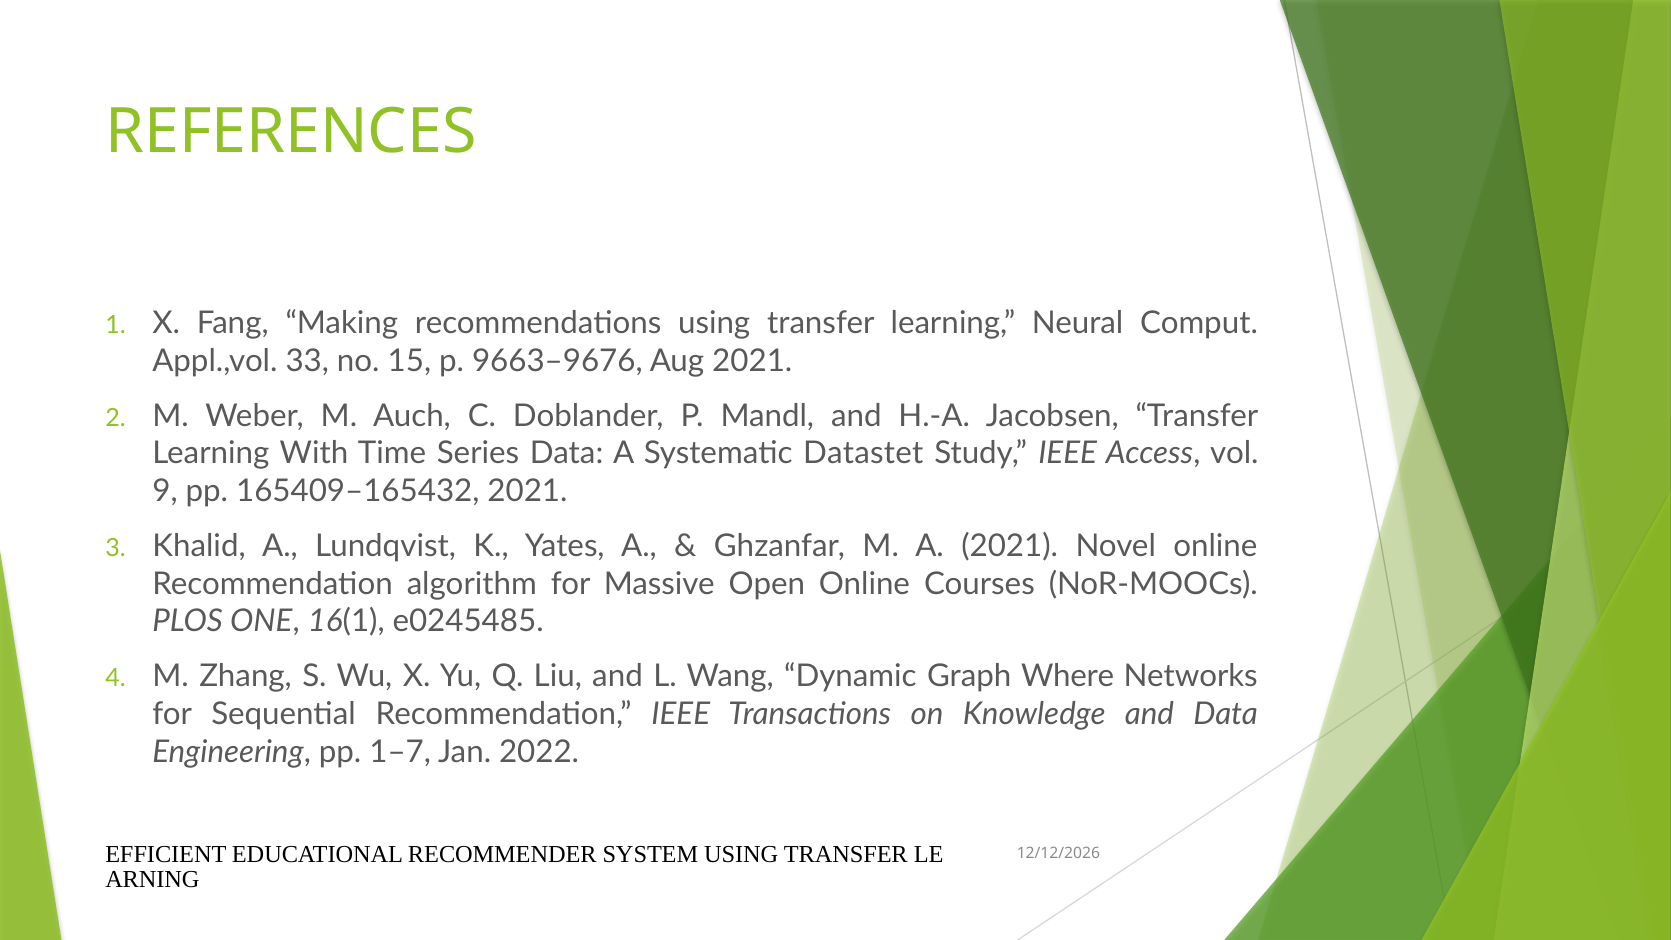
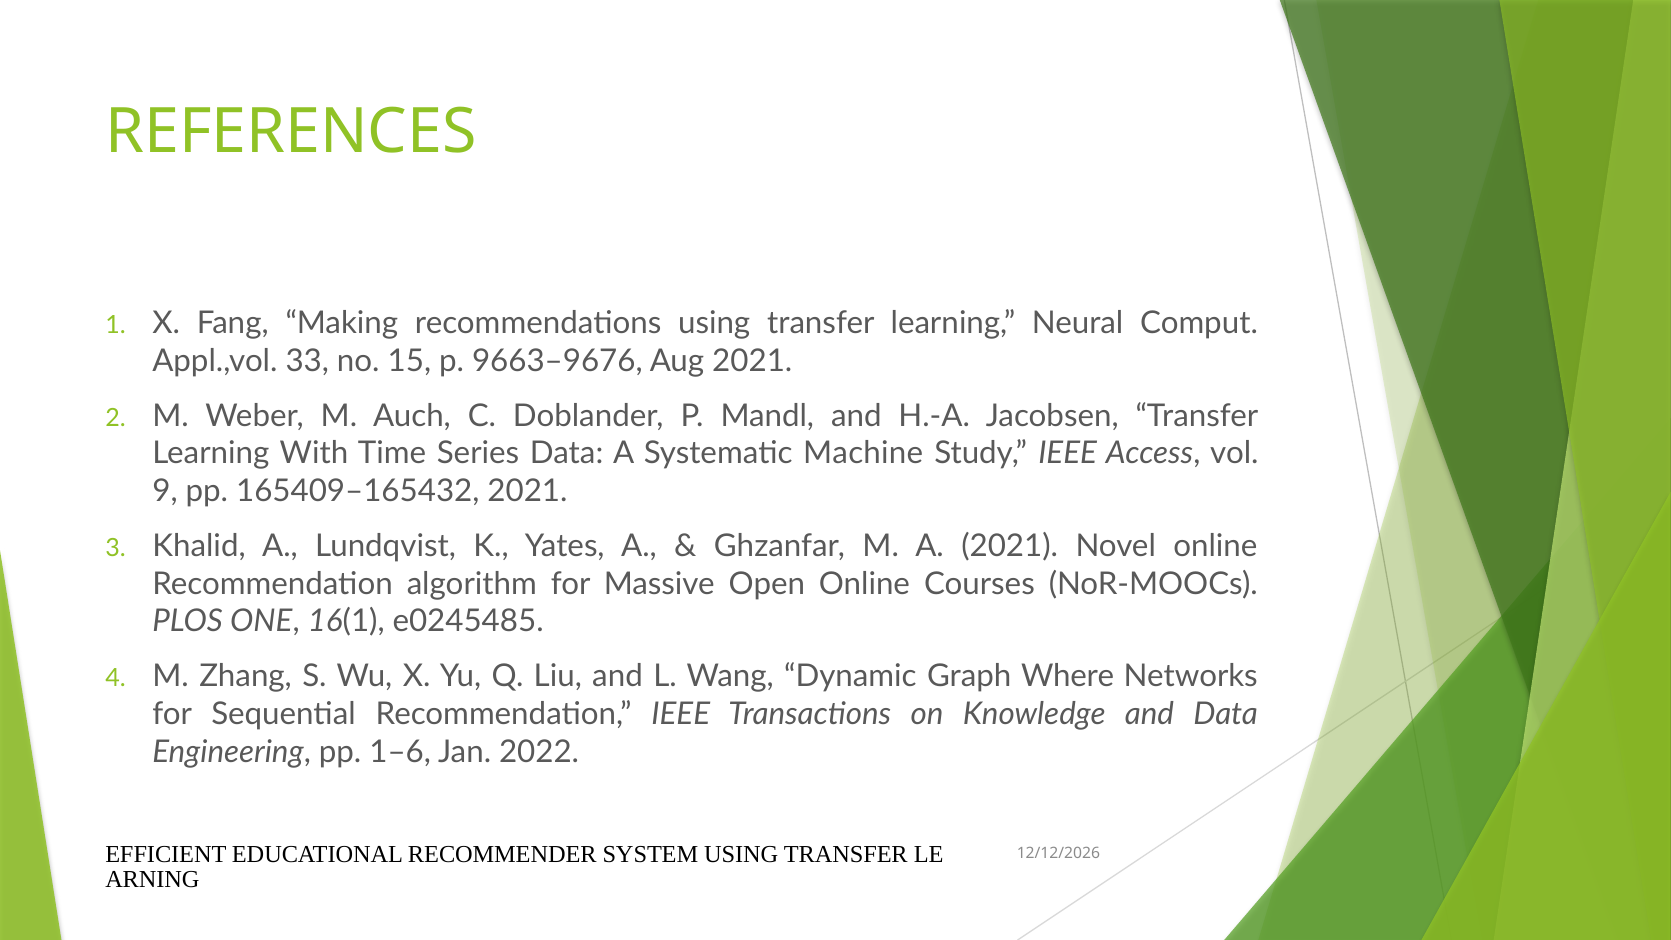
Datastet: Datastet -> Machine
1–7: 1–7 -> 1–6
